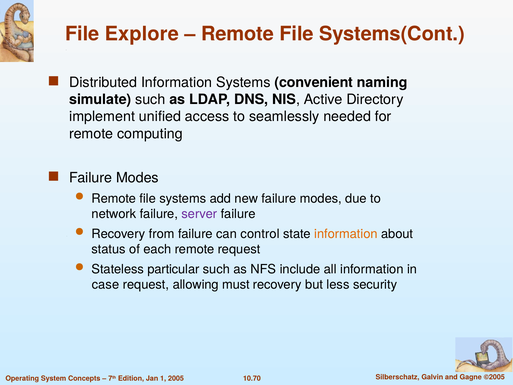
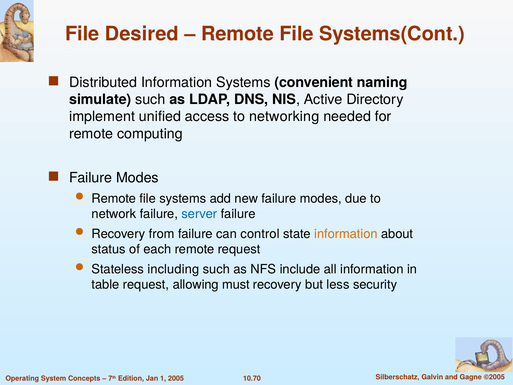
Explore: Explore -> Desired
seamlessly: seamlessly -> networking
server colour: purple -> blue
particular: particular -> including
case: case -> table
